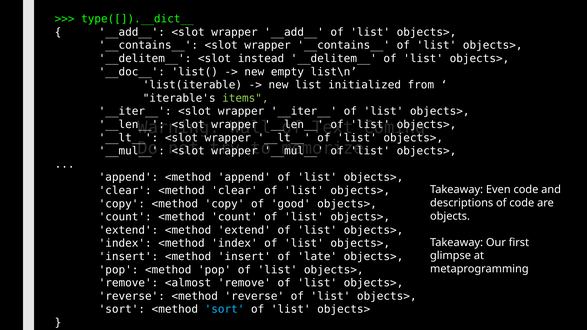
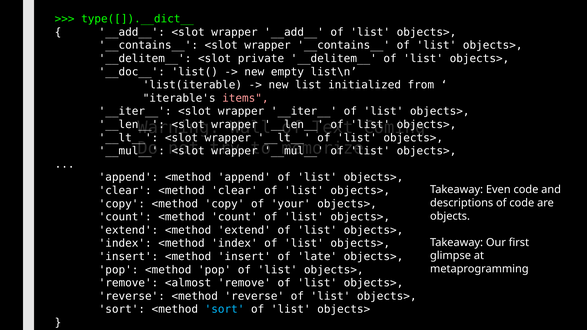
instead: instead -> private
items colour: light green -> pink
good: good -> your
